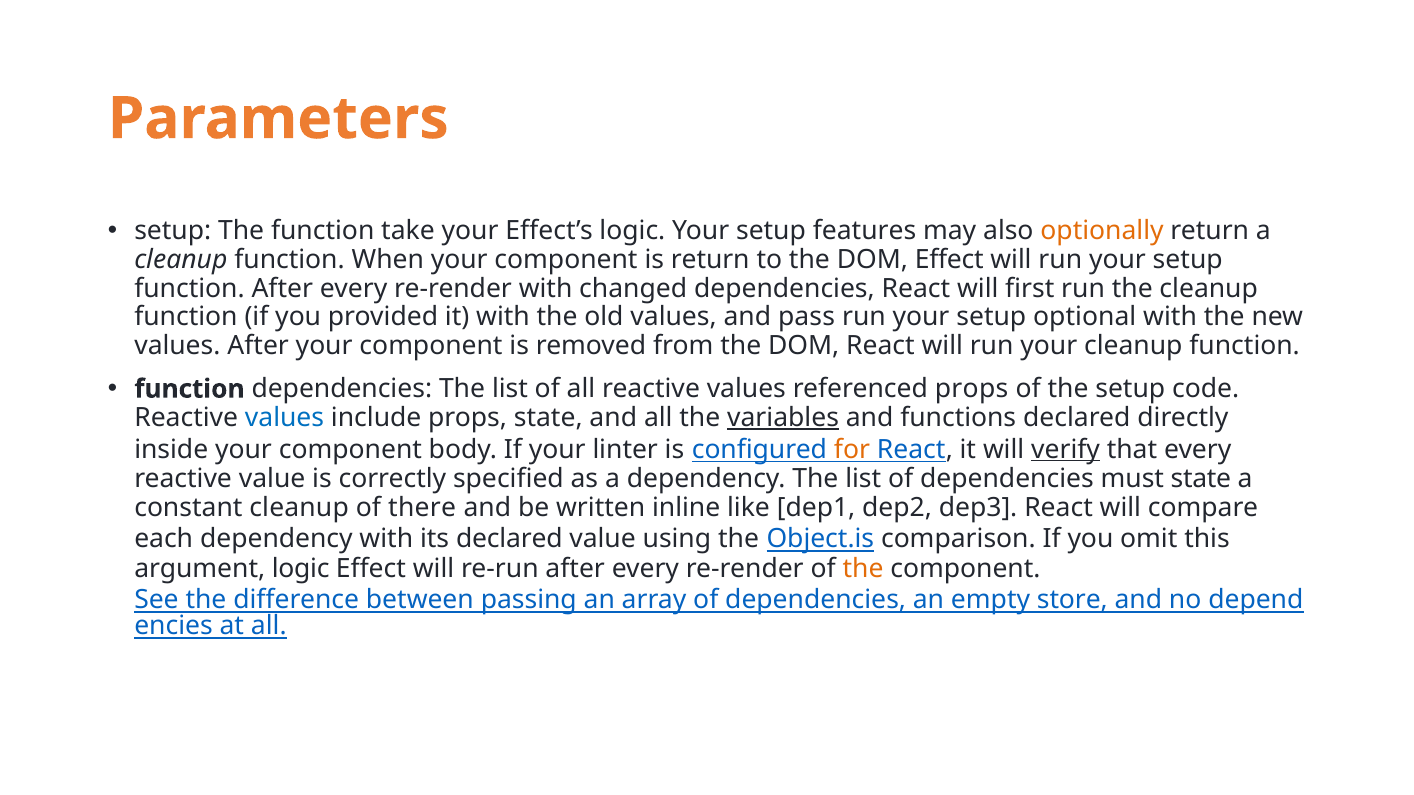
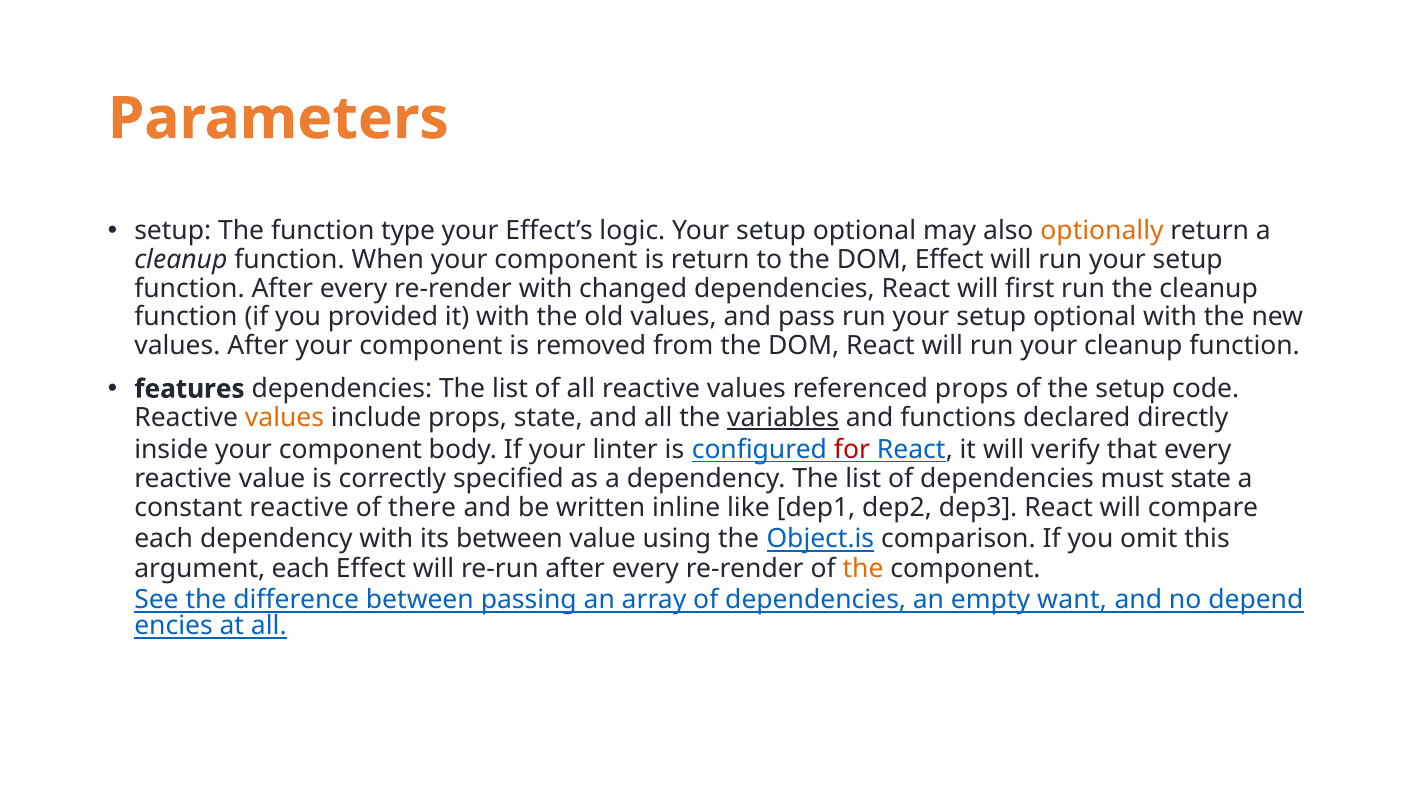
take: take -> type
logic Your setup features: features -> optional
function at (189, 389): function -> features
values at (285, 418) colour: blue -> orange
for colour: orange -> red
verify underline: present -> none
constant cleanup: cleanup -> reactive
its declared: declared -> between
argument logic: logic -> each
store: store -> want
